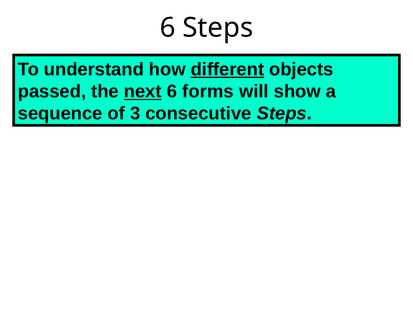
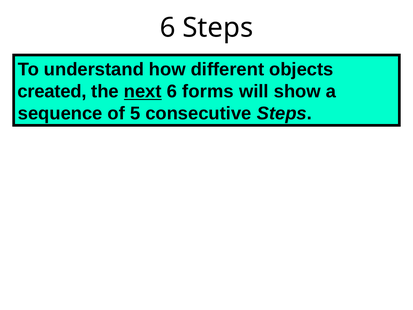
different underline: present -> none
passed: passed -> created
3: 3 -> 5
